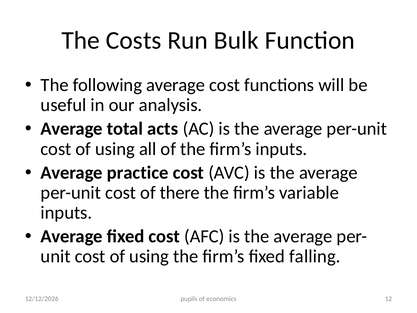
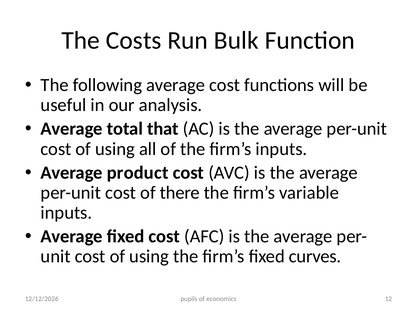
acts: acts -> that
practice: practice -> product
falling: falling -> curves
